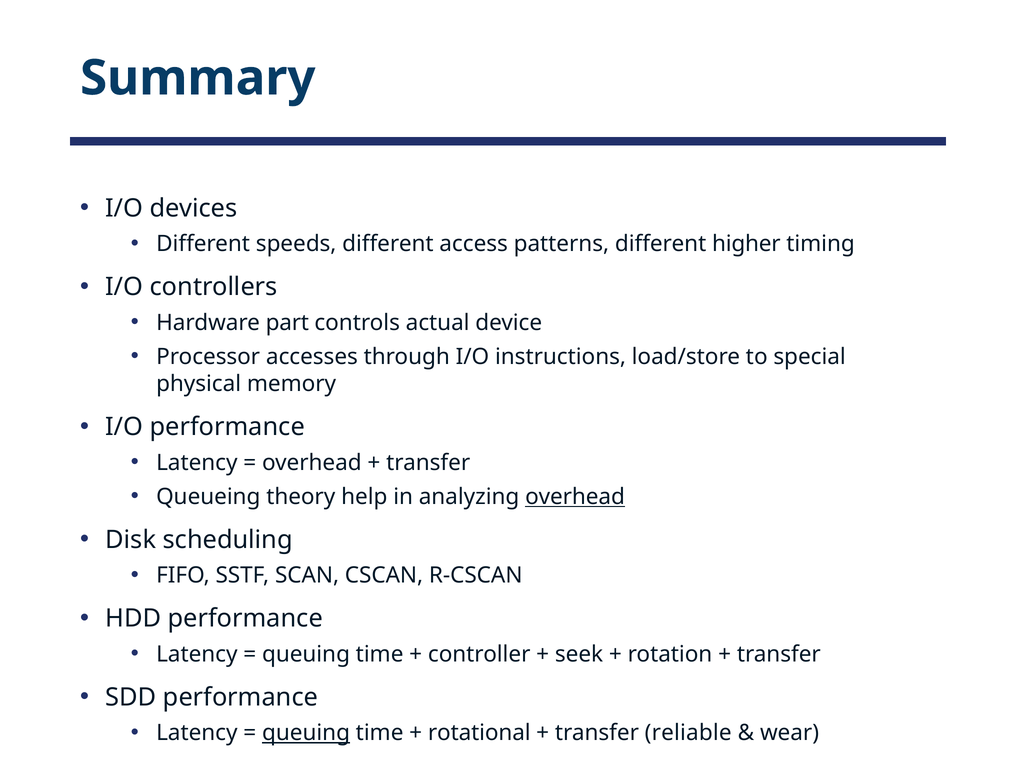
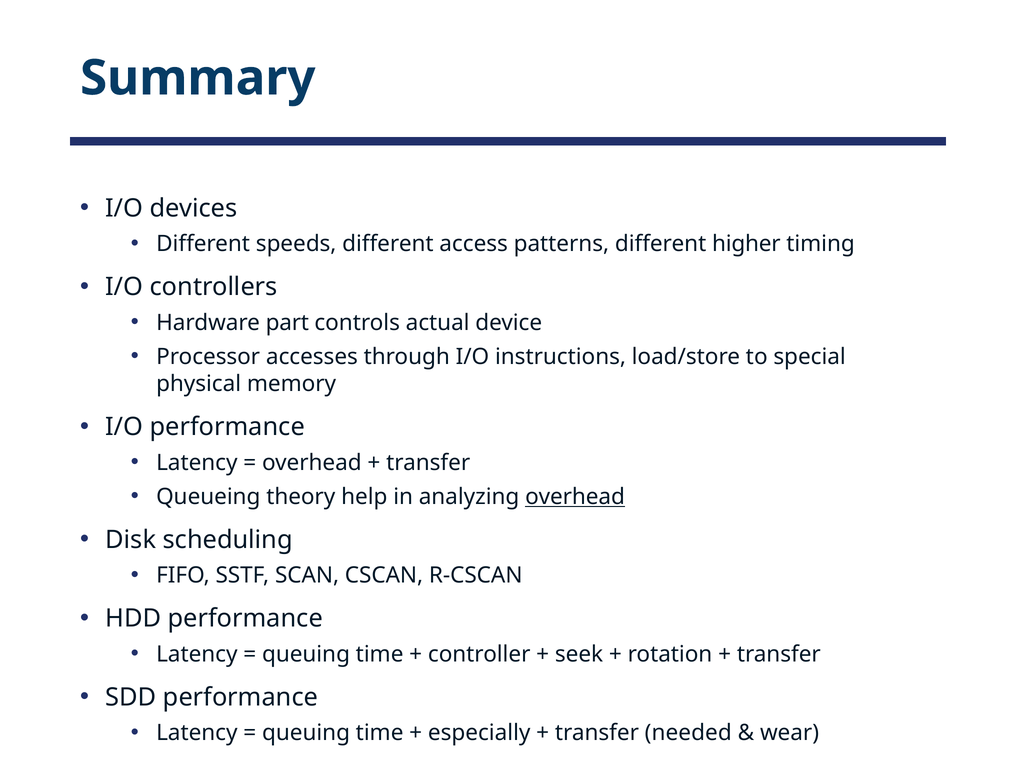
queuing at (306, 733) underline: present -> none
rotational: rotational -> especially
reliable: reliable -> needed
